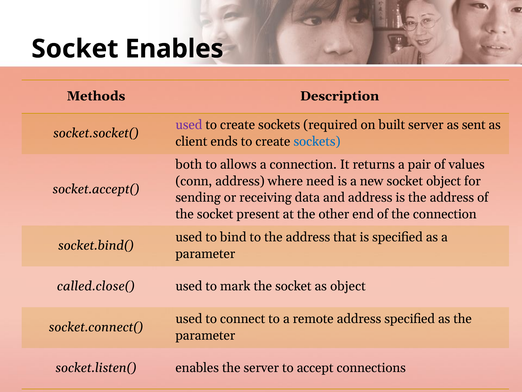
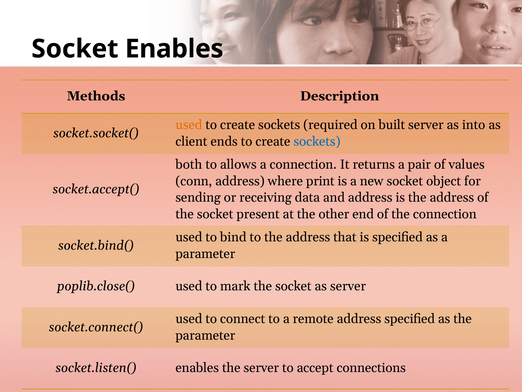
used at (189, 125) colour: purple -> orange
sent: sent -> into
need: need -> print
called.close(: called.close( -> poplib.close(
as object: object -> server
